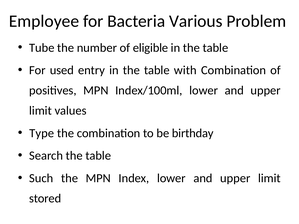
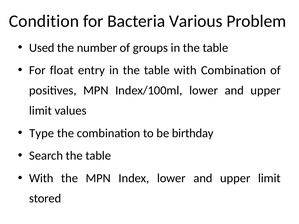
Employee: Employee -> Condition
Tube: Tube -> Used
eligible: eligible -> groups
used: used -> float
Such at (41, 178): Such -> With
